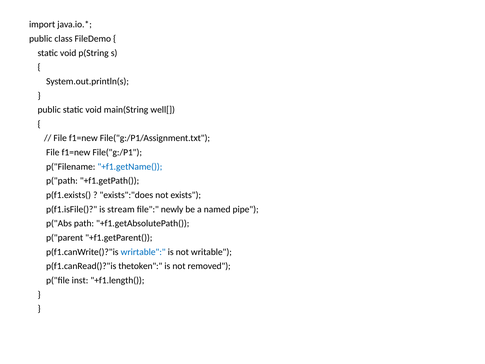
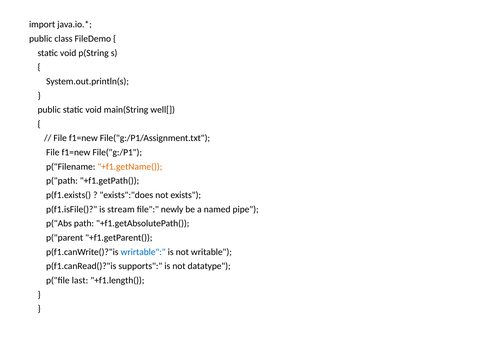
+f1.getName( colour: blue -> orange
thetoken: thetoken -> supports
removed: removed -> datatype
inst: inst -> last
